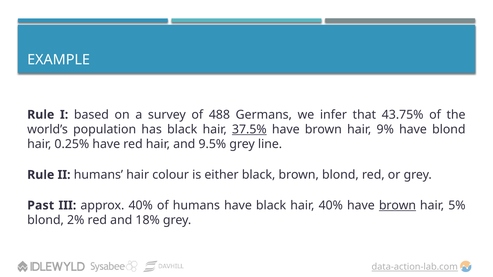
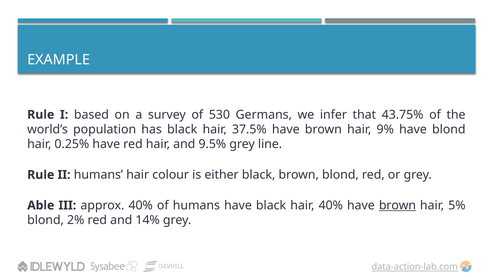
488: 488 -> 530
37.5% underline: present -> none
Past: Past -> Able
18%: 18% -> 14%
